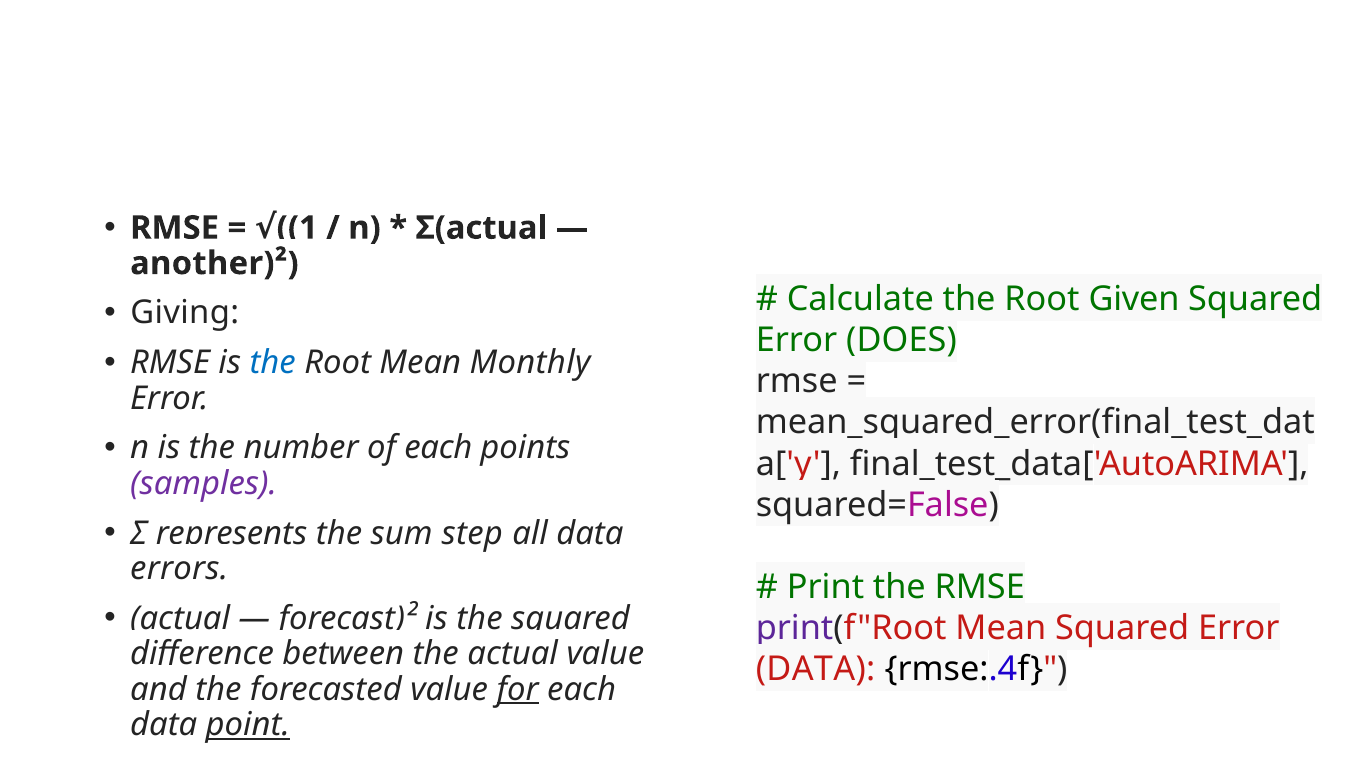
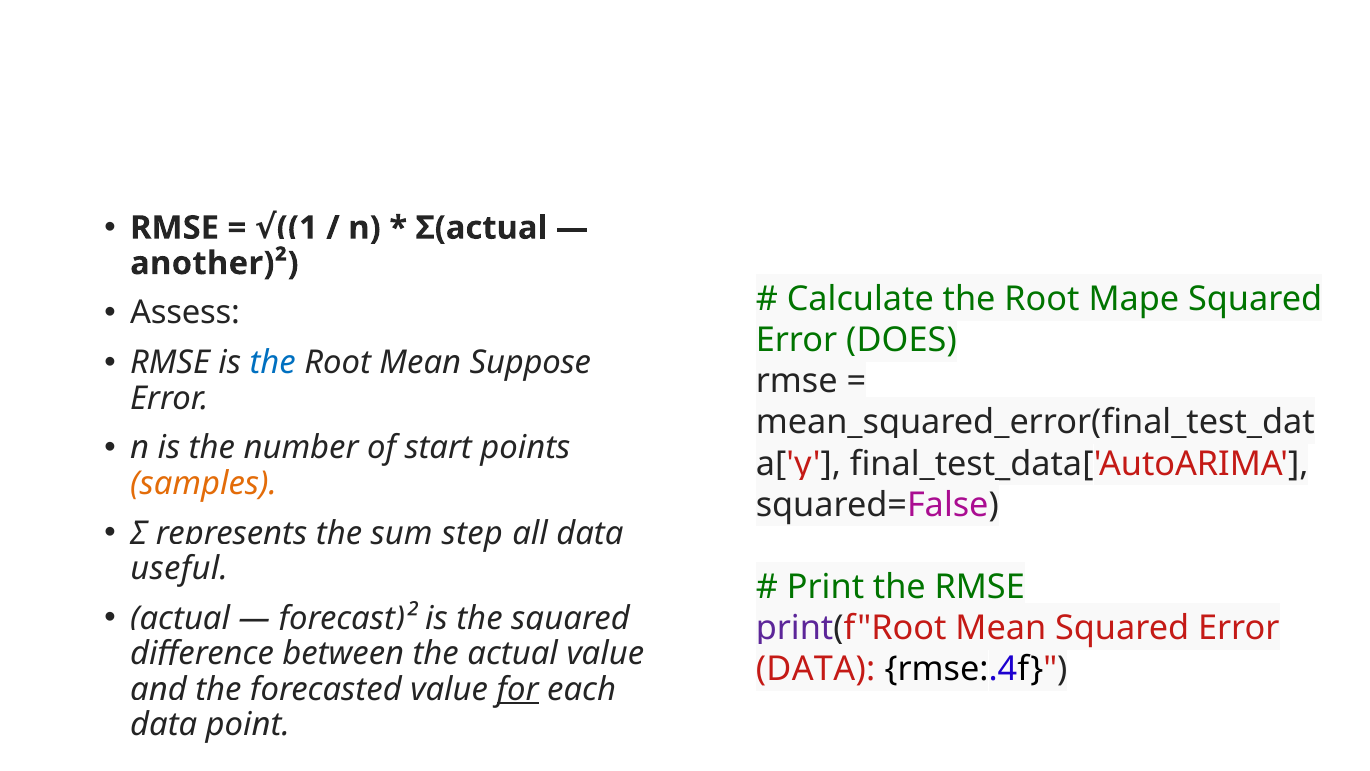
Given: Given -> Mape
Giving: Giving -> Assess
Monthly: Monthly -> Suppose
of each: each -> start
samples colour: purple -> orange
errors: errors -> useful
point underline: present -> none
